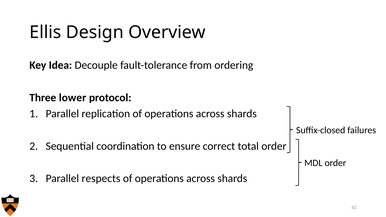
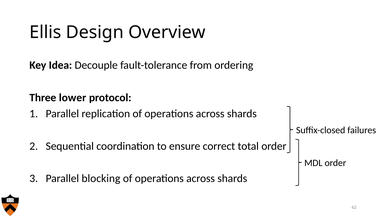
respects: respects -> blocking
